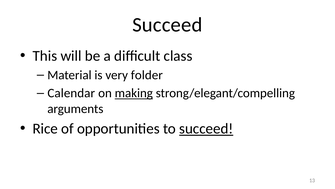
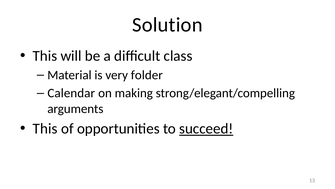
Succeed at (167, 25): Succeed -> Solution
making underline: present -> none
Rice at (45, 128): Rice -> This
